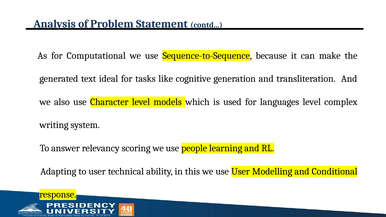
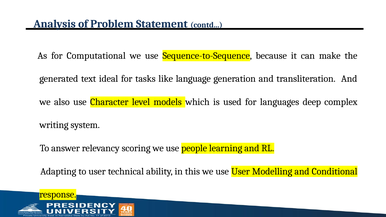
cognitive: cognitive -> language
languages level: level -> deep
